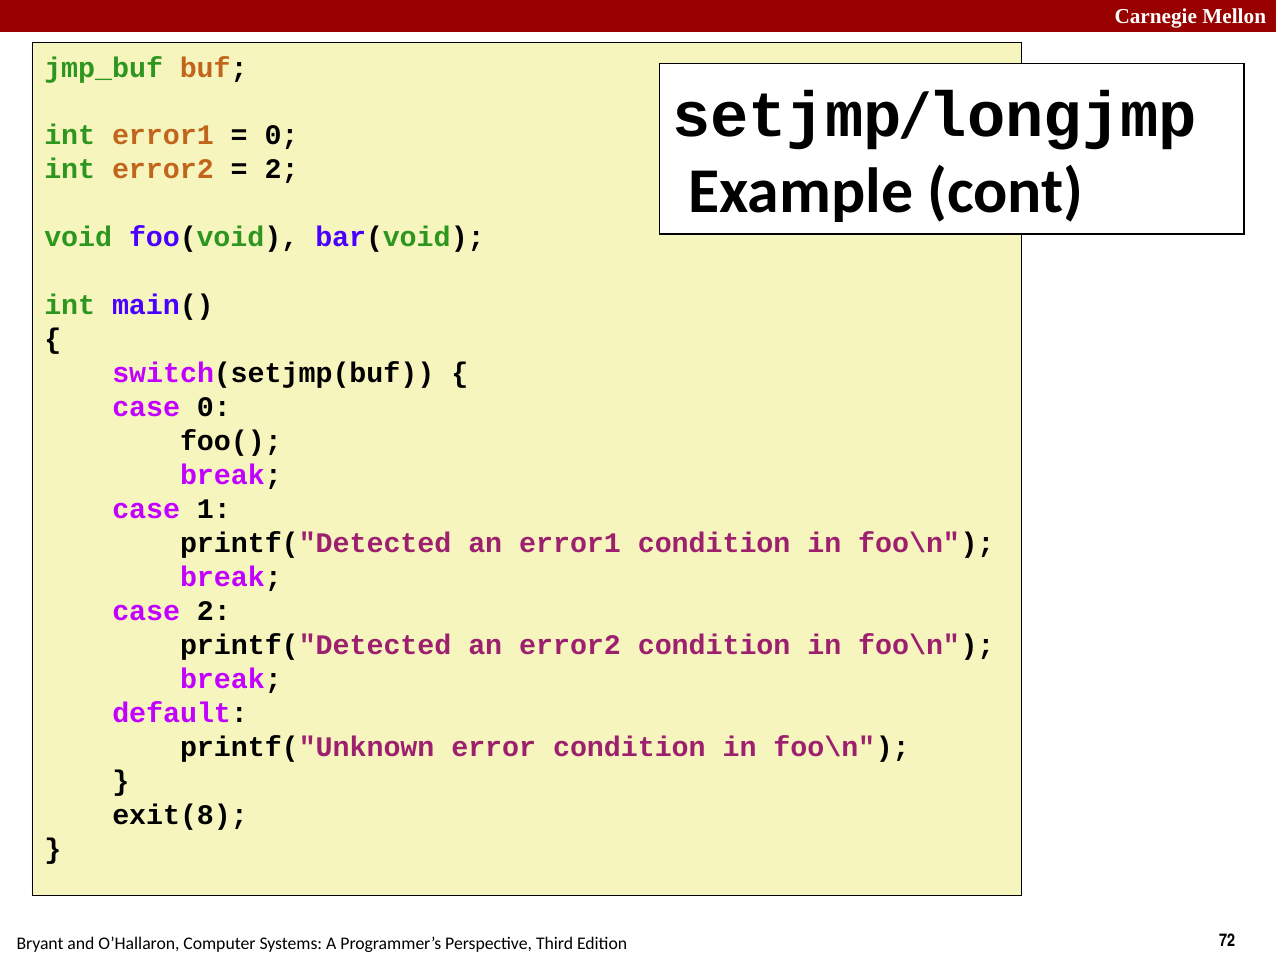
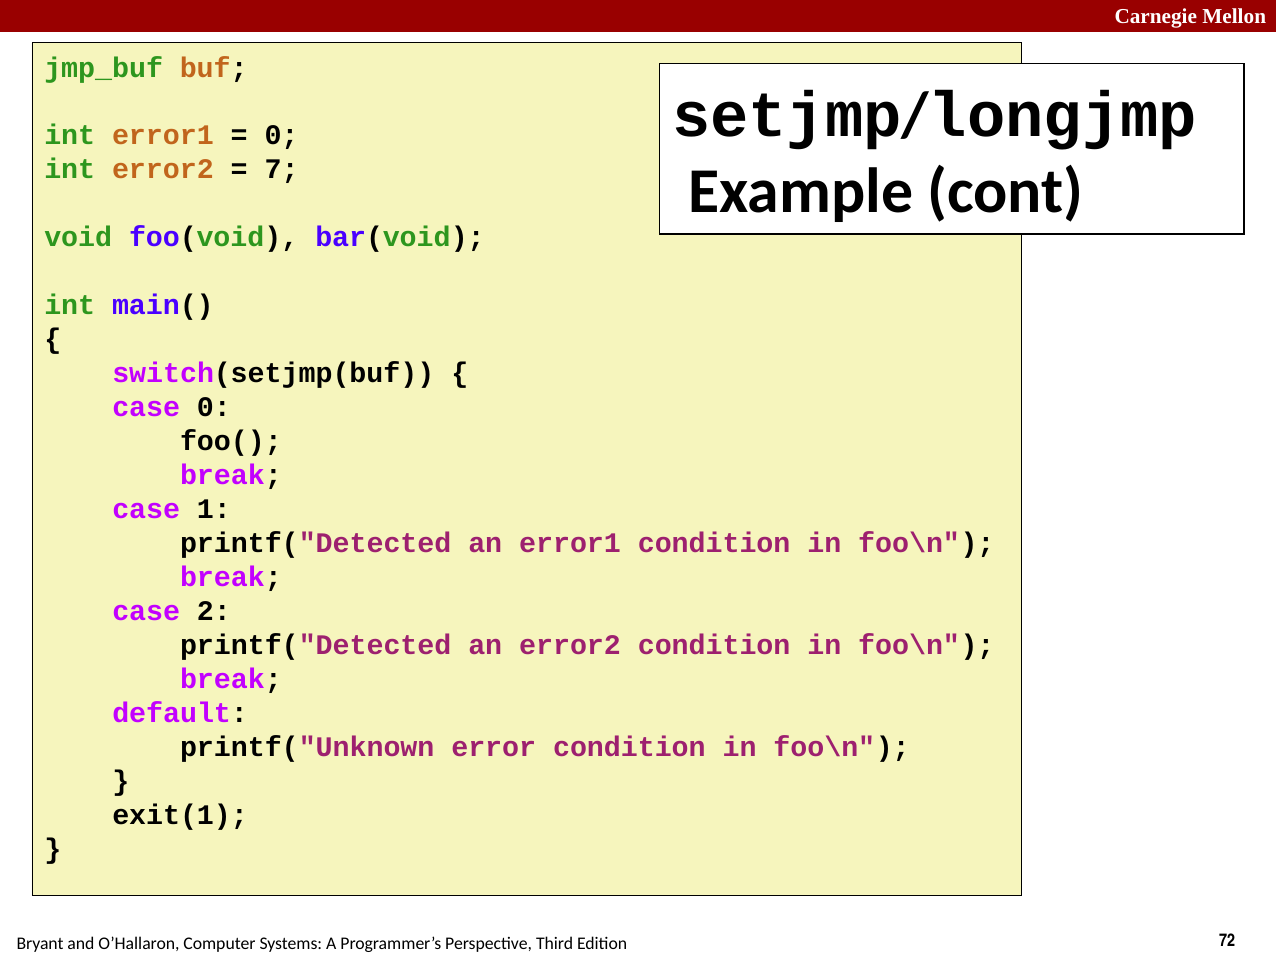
2 at (282, 170): 2 -> 7
exit(8: exit(8 -> exit(1
